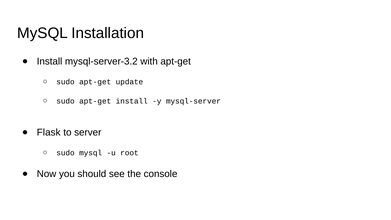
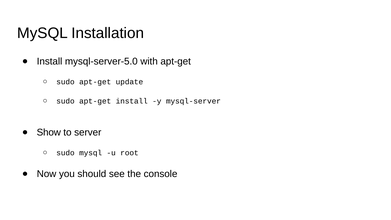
mysql-server-3.2: mysql-server-3.2 -> mysql-server-5.0
Flask: Flask -> Show
